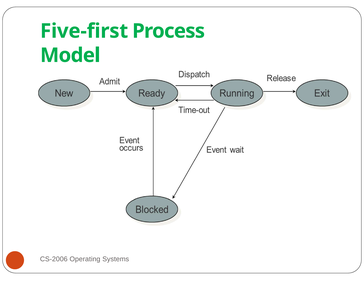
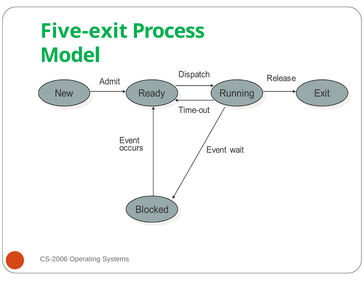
Five-first: Five-first -> Five-exit
